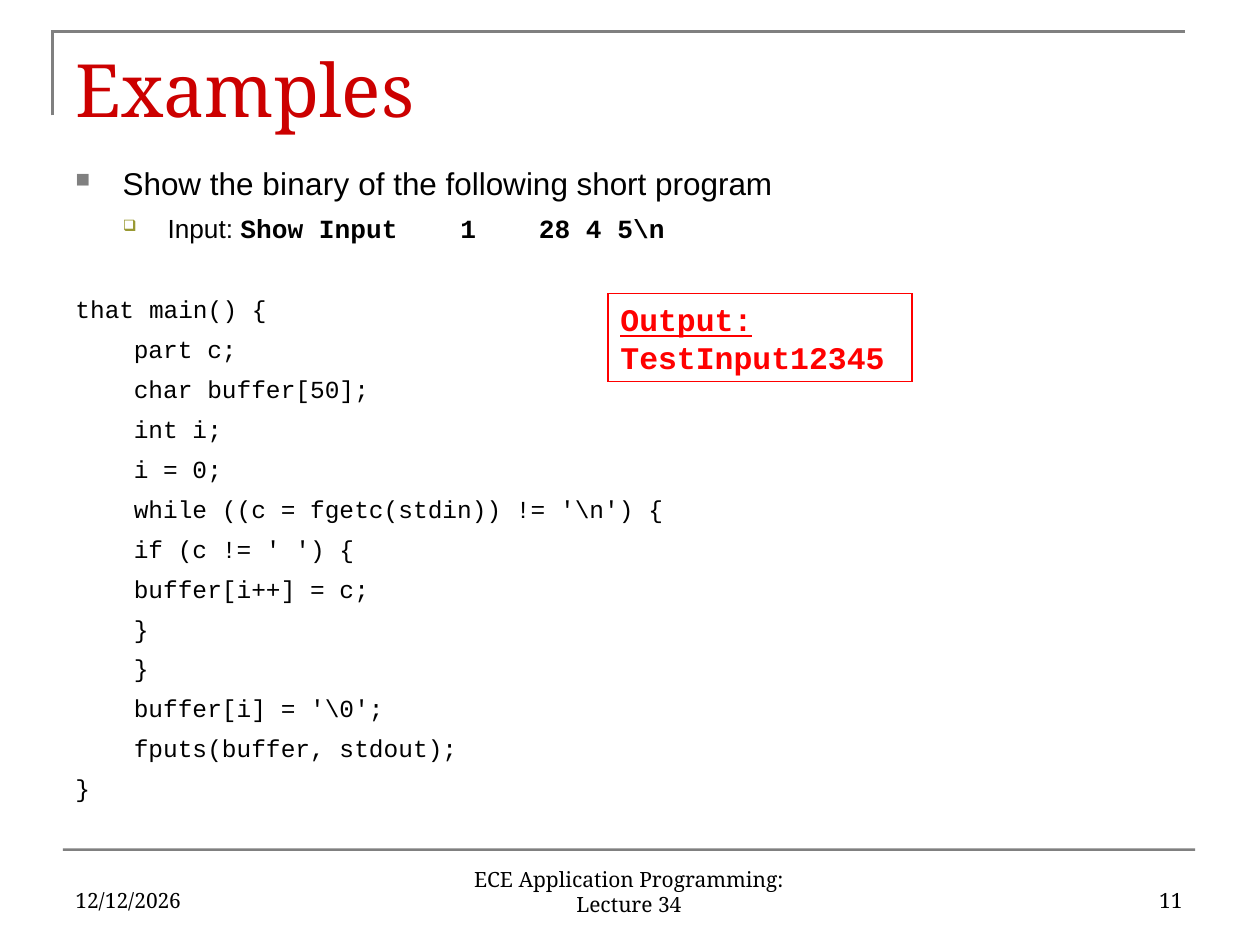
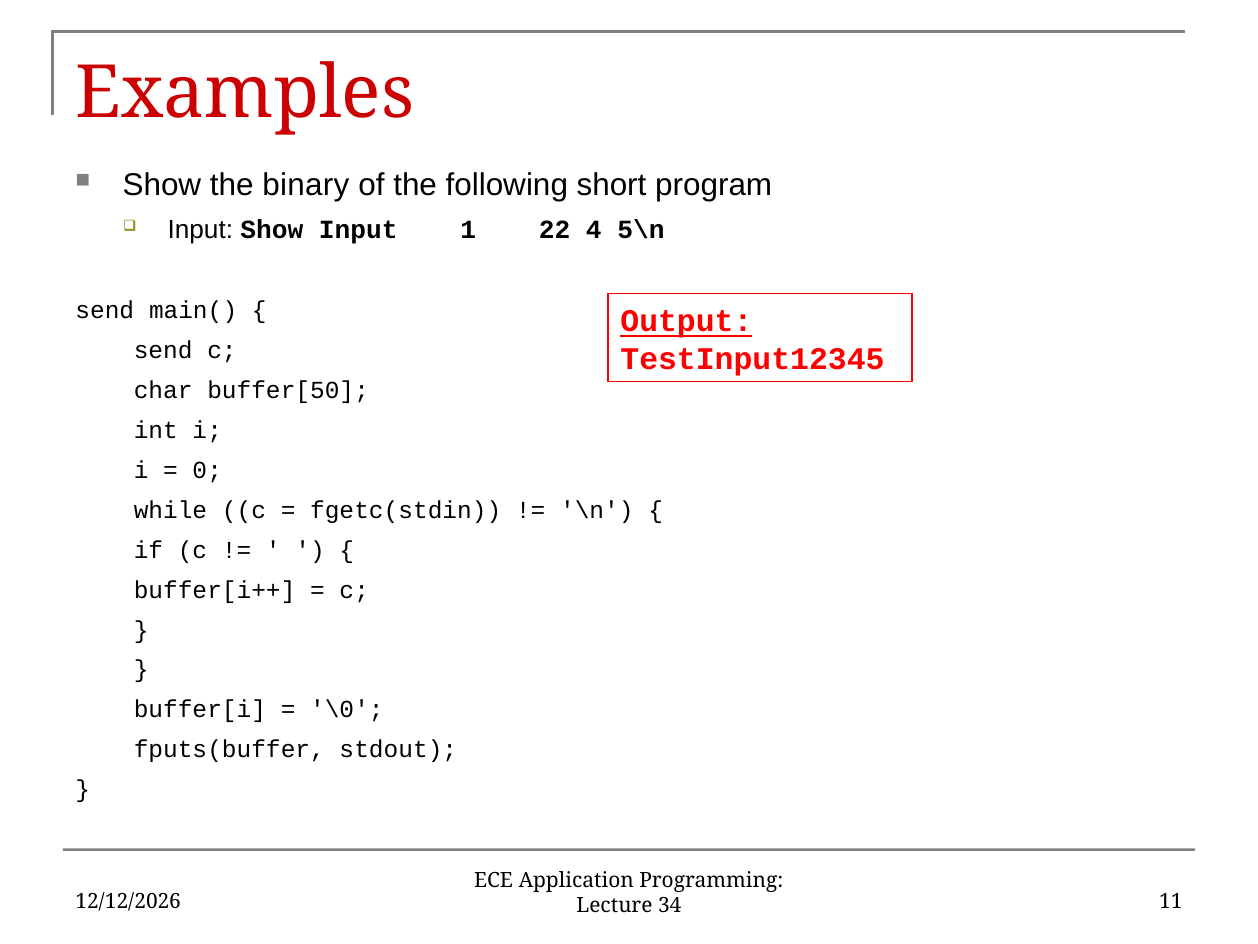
28: 28 -> 22
that at (105, 311): that -> send
part at (163, 351): part -> send
